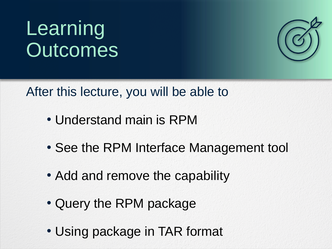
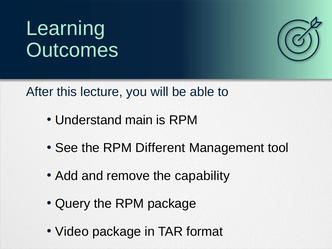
Interface: Interface -> Different
Using: Using -> Video
